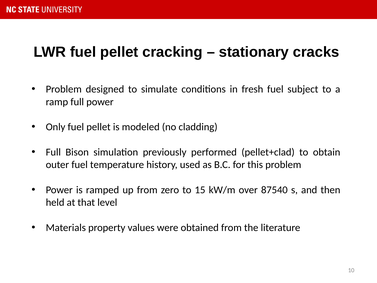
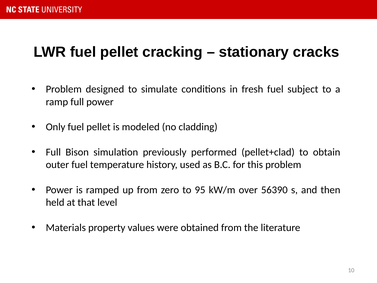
15: 15 -> 95
87540: 87540 -> 56390
